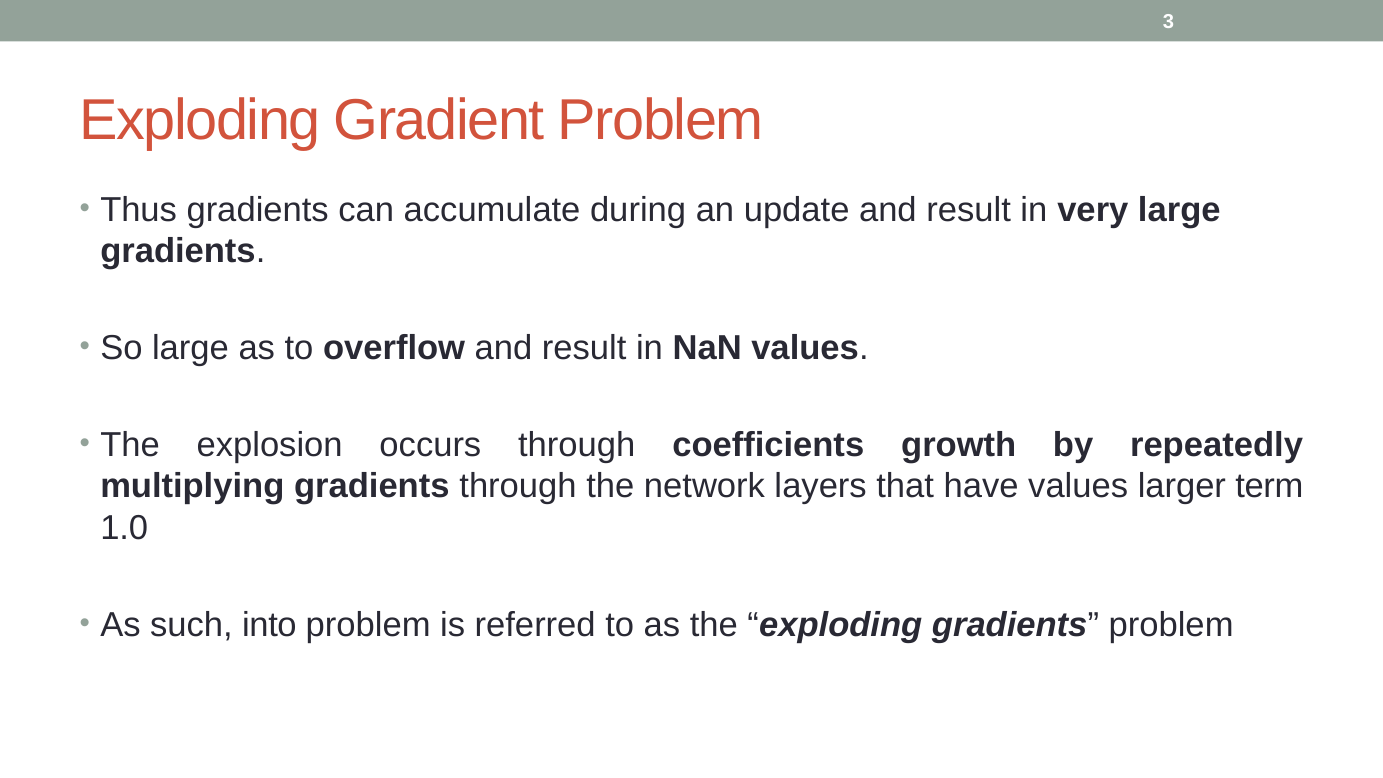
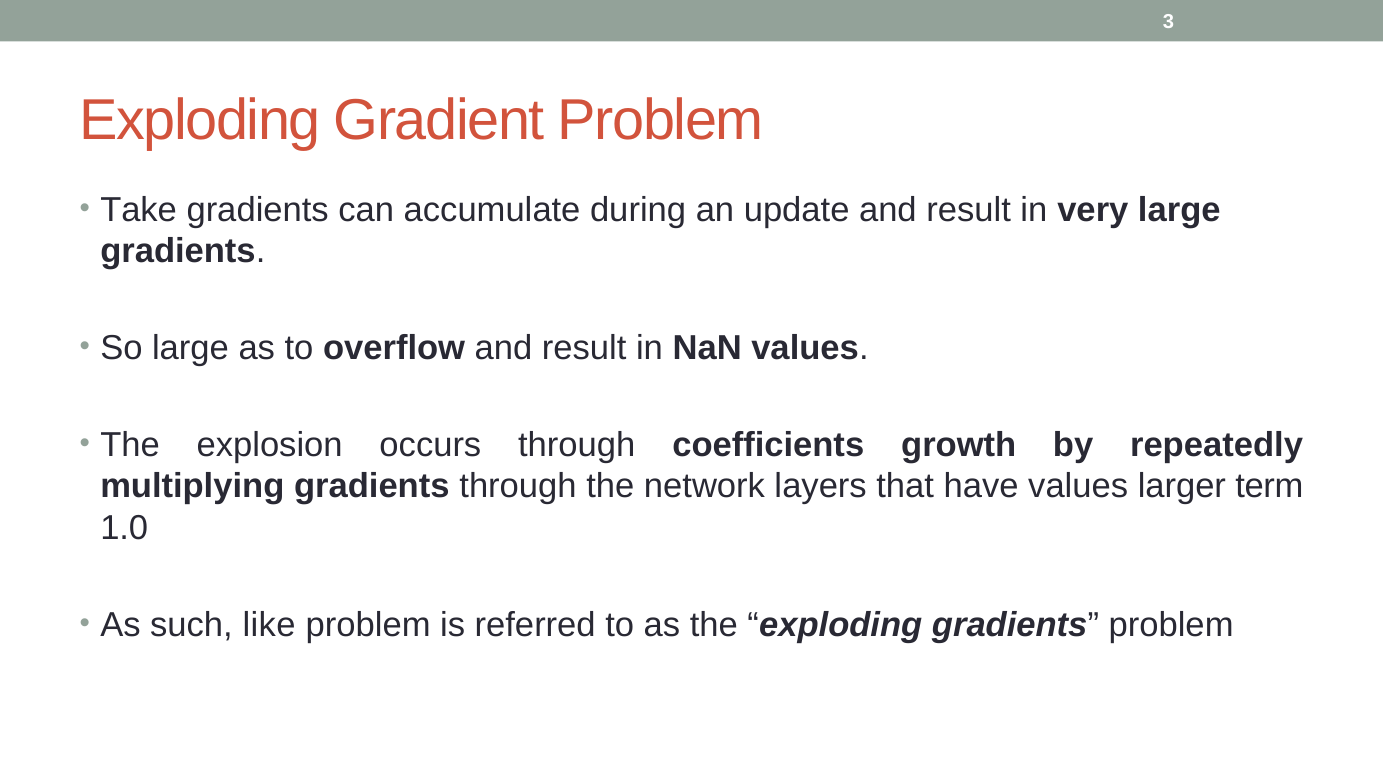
Thus: Thus -> Take
into: into -> like
